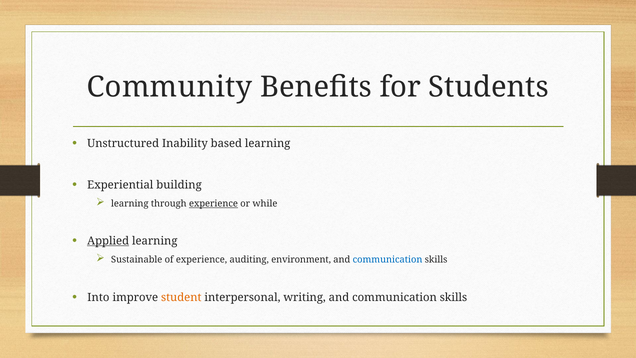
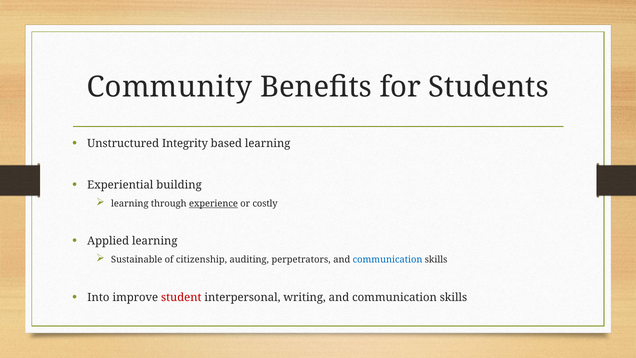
Inability: Inability -> Integrity
while: while -> costly
Applied underline: present -> none
of experience: experience -> citizenship
environment: environment -> perpetrators
student colour: orange -> red
